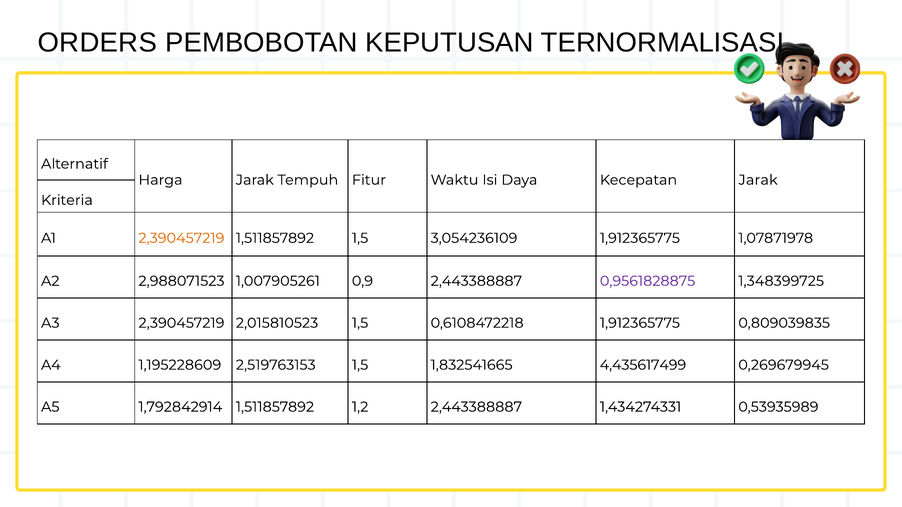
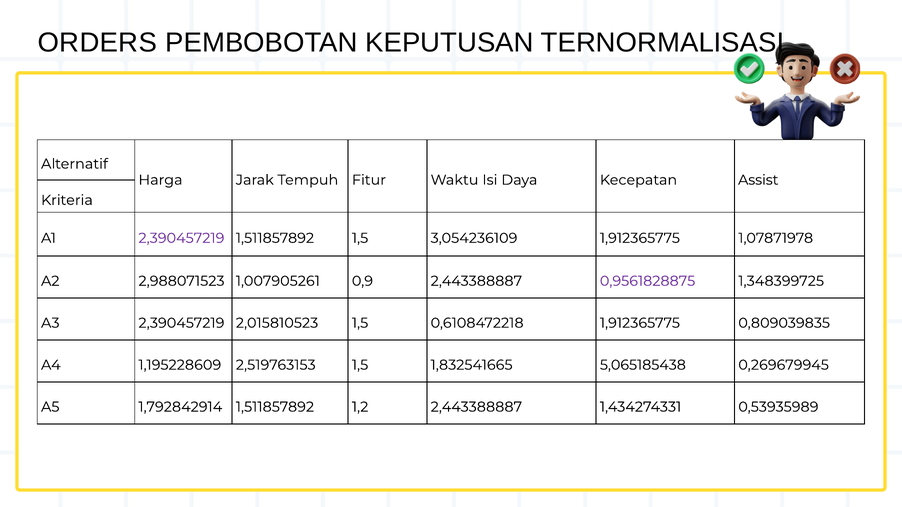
Kecepatan Jarak: Jarak -> Assist
2,390457219 at (181, 238) colour: orange -> purple
4,435617499: 4,435617499 -> 5,065185438
